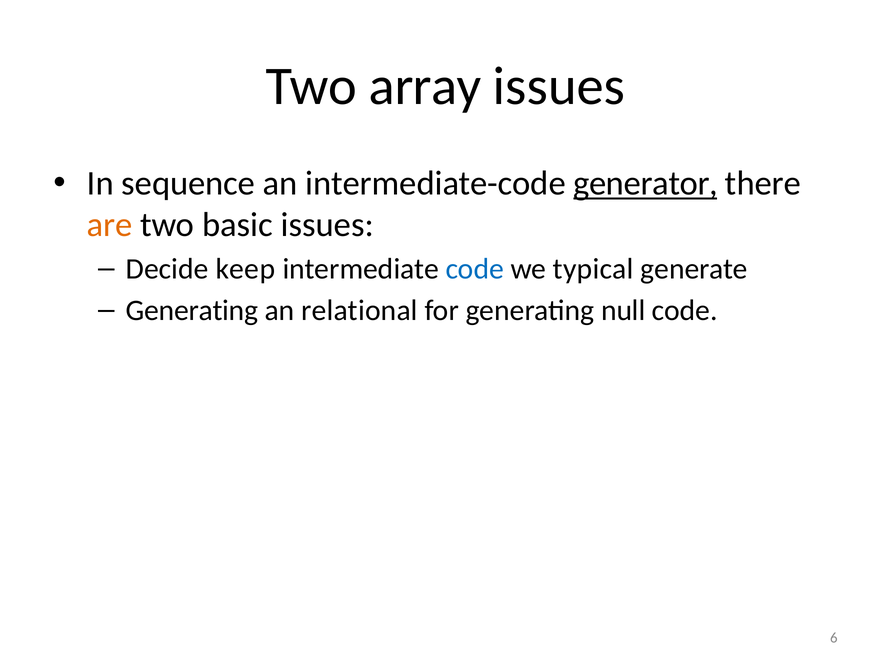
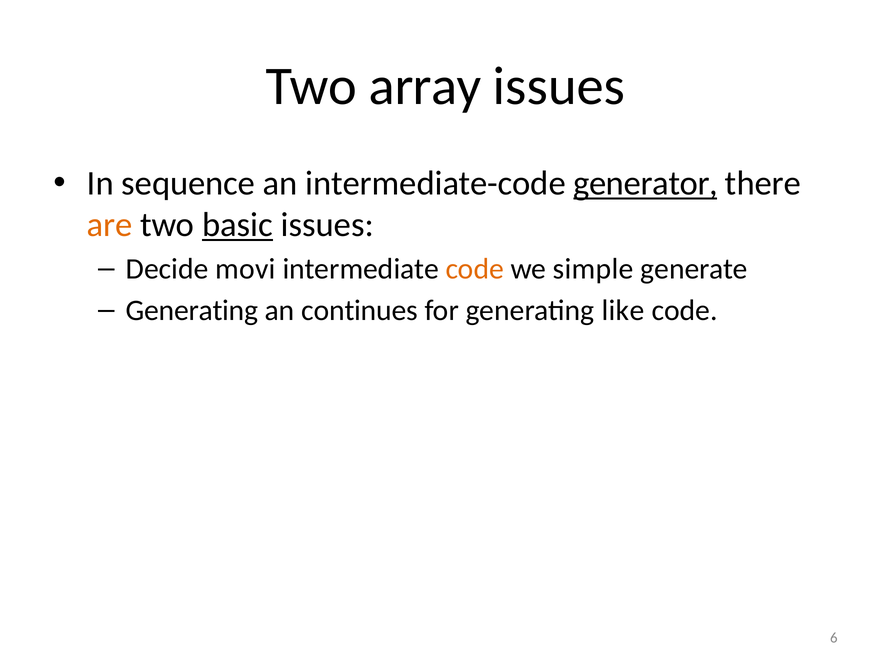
basic underline: none -> present
keep: keep -> movi
code at (475, 269) colour: blue -> orange
typical: typical -> simple
relational: relational -> continues
null: null -> like
